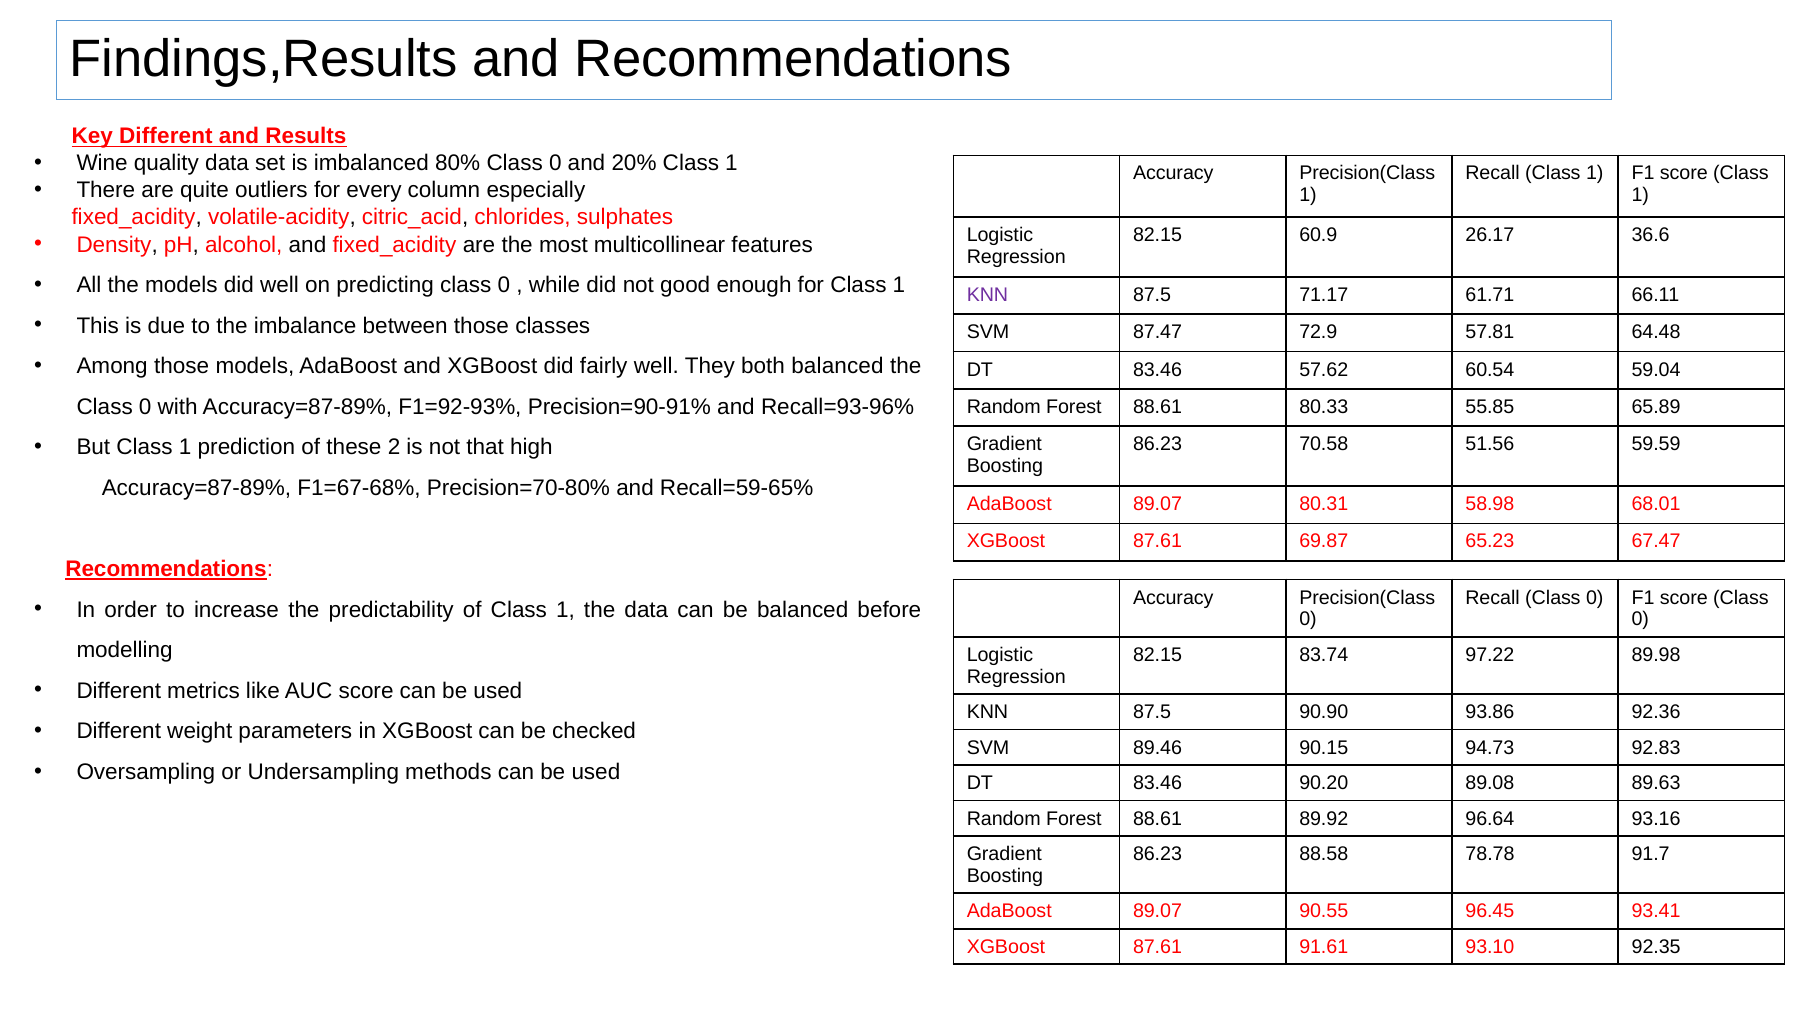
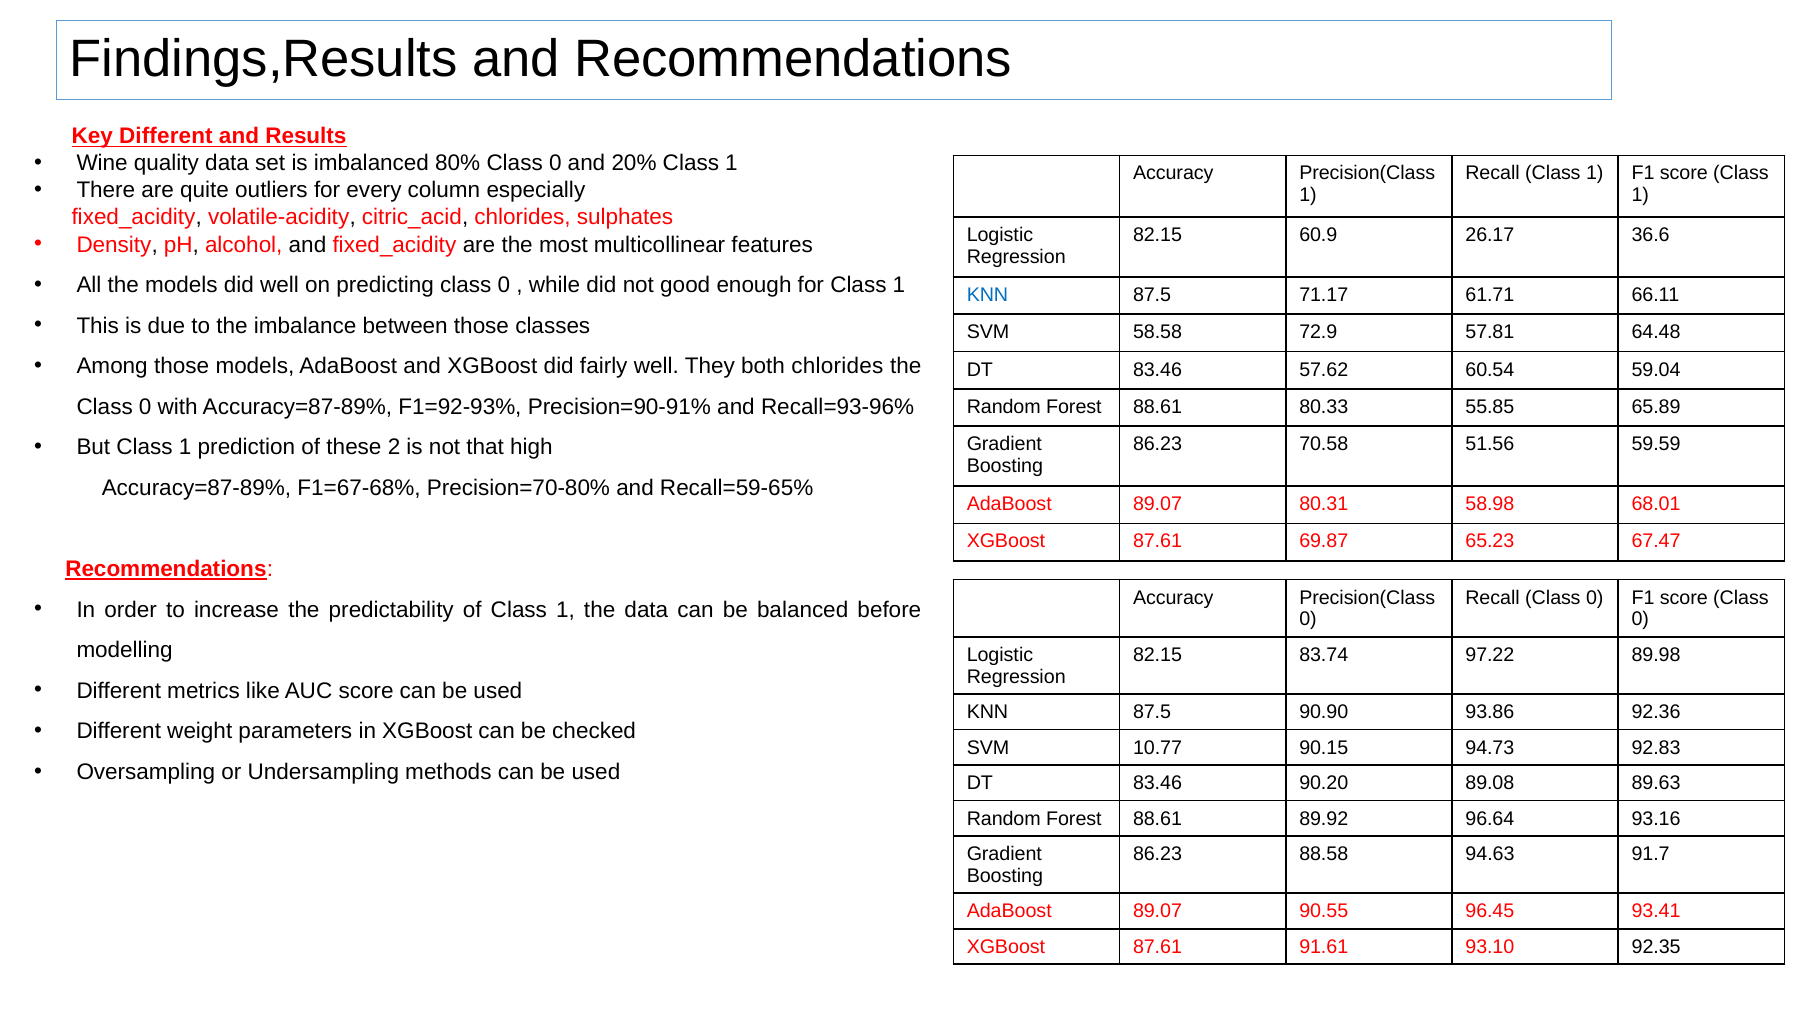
KNN at (988, 295) colour: purple -> blue
87.47: 87.47 -> 58.58
both balanced: balanced -> chlorides
89.46: 89.46 -> 10.77
78.78: 78.78 -> 94.63
